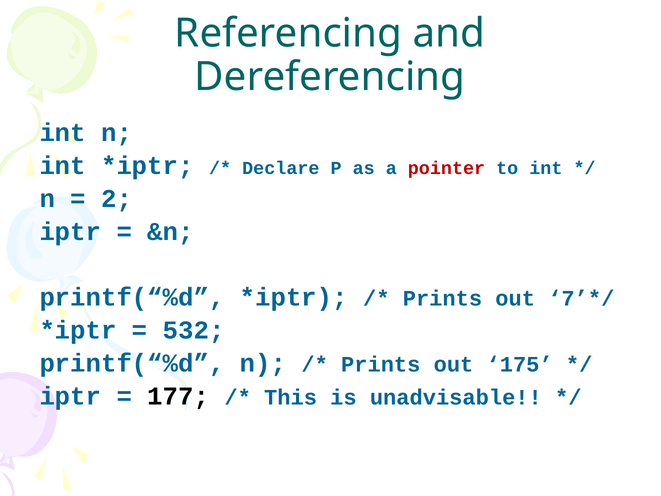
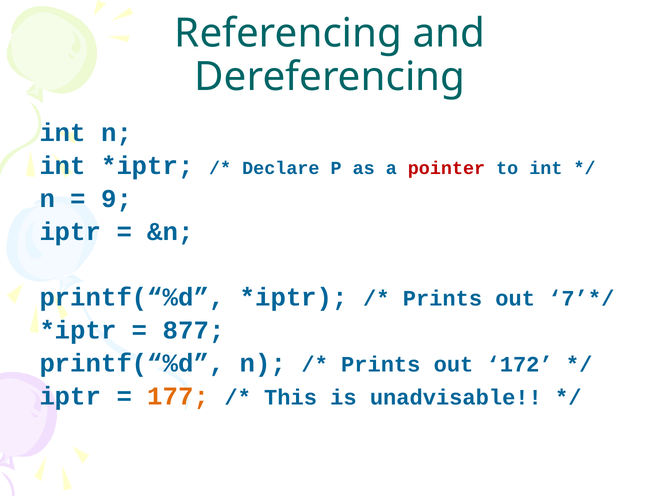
2: 2 -> 9
532: 532 -> 877
175: 175 -> 172
177 colour: black -> orange
